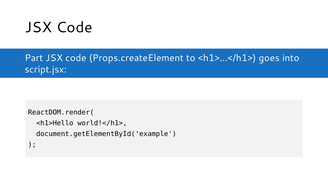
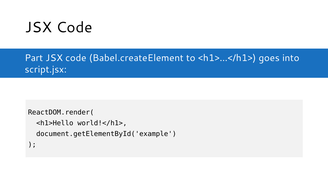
Props.createElement: Props.createElement -> Babel.createElement
